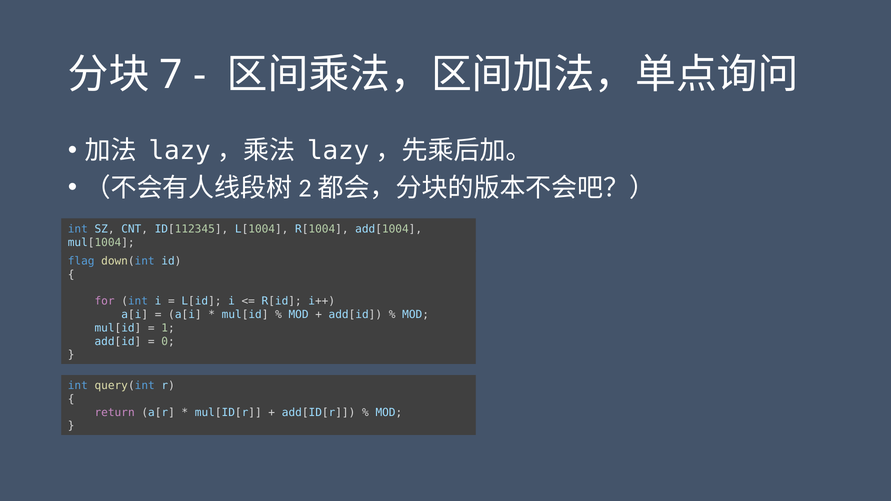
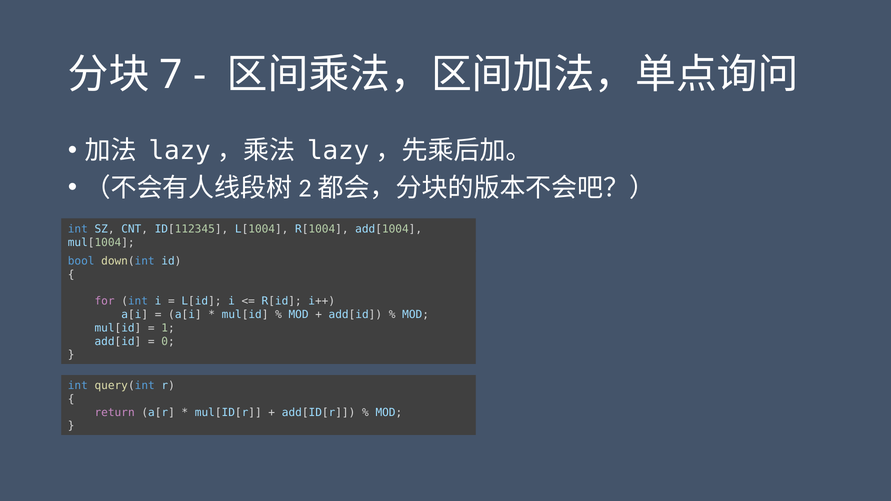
flag: flag -> bool
